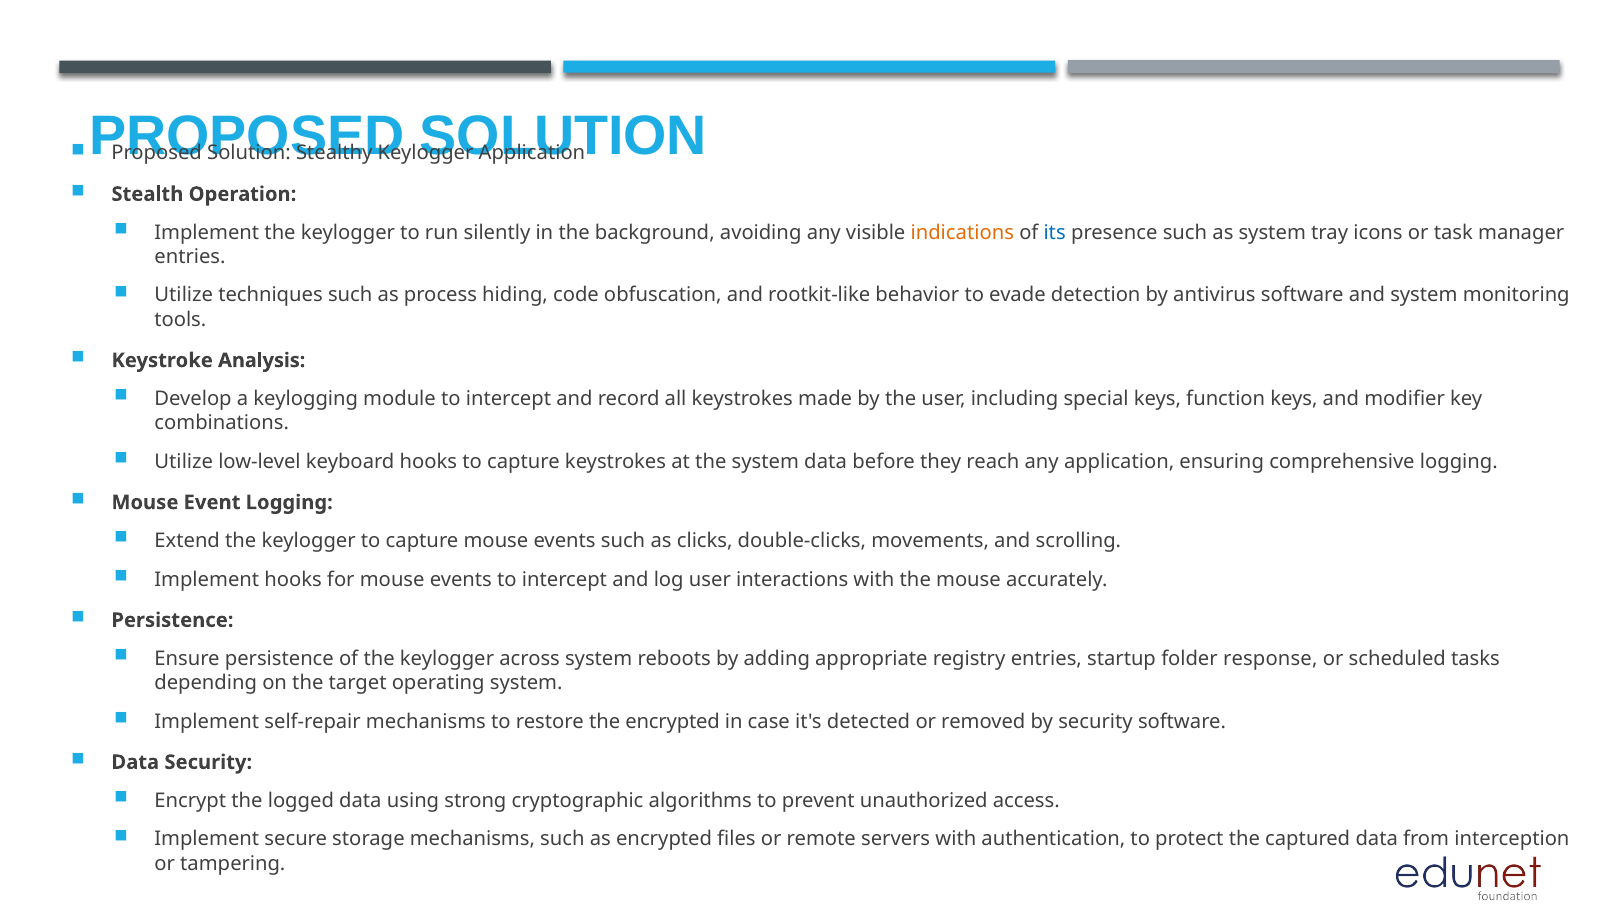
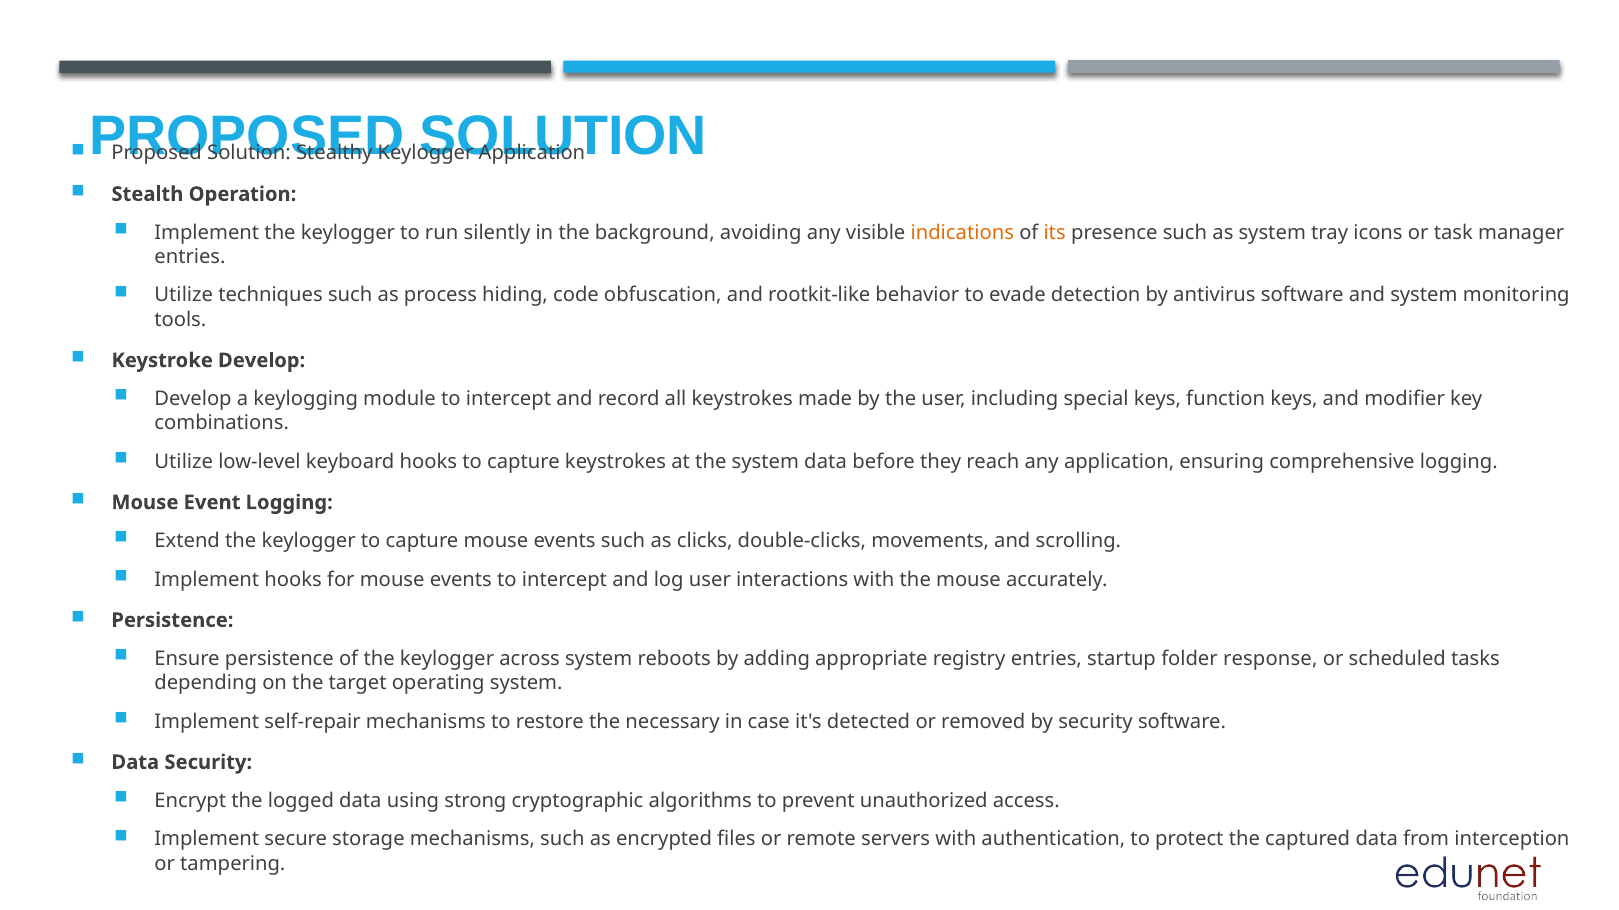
its colour: blue -> orange
Keystroke Analysis: Analysis -> Develop
the encrypted: encrypted -> necessary
